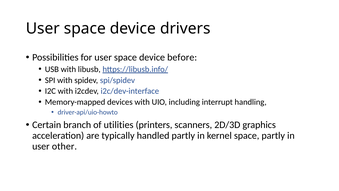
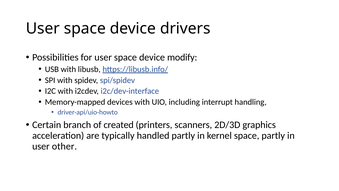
before: before -> modify
utilities: utilities -> created
